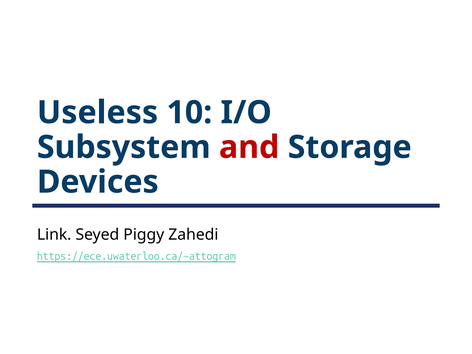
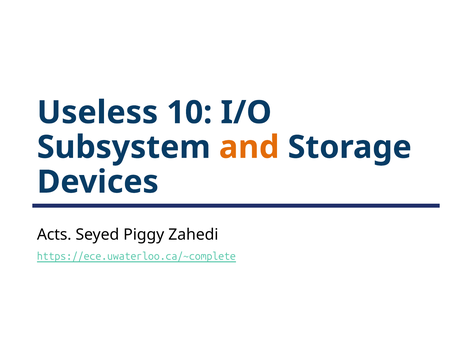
and colour: red -> orange
Link: Link -> Acts
https://ece.uwaterloo.ca/~attogram: https://ece.uwaterloo.ca/~attogram -> https://ece.uwaterloo.ca/~complete
